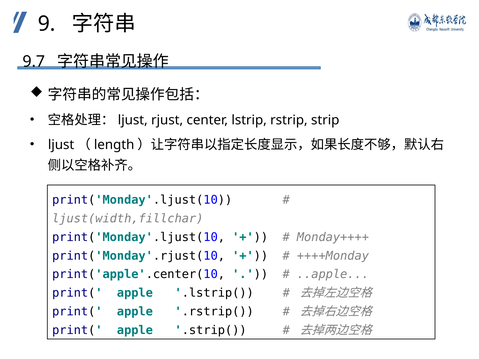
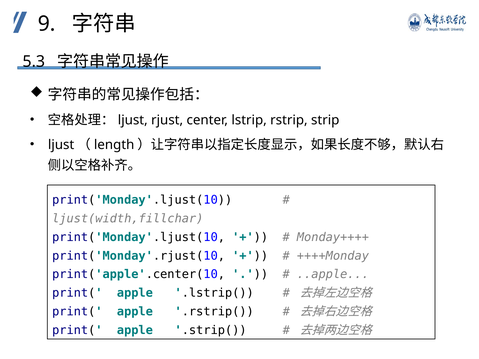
9.7: 9.7 -> 5.3
